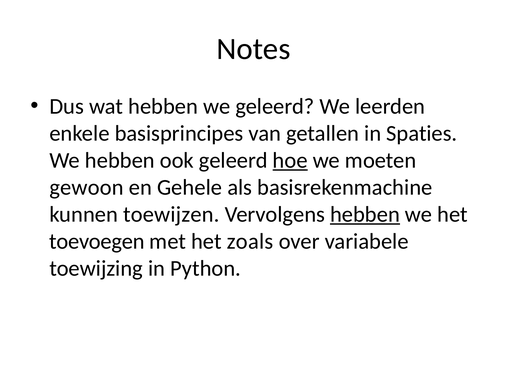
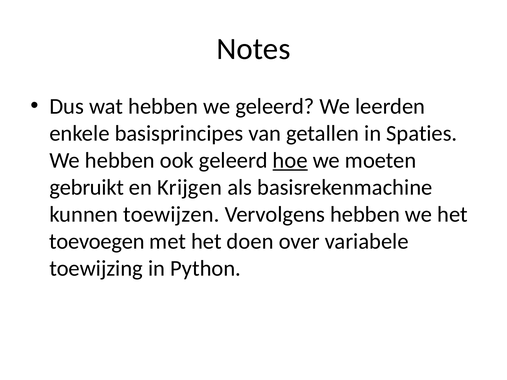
gewoon: gewoon -> gebruikt
Gehele: Gehele -> Krijgen
hebben at (365, 215) underline: present -> none
zoals: zoals -> doen
